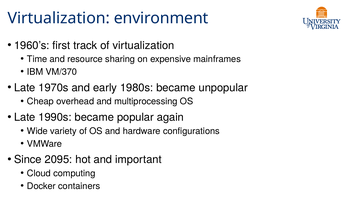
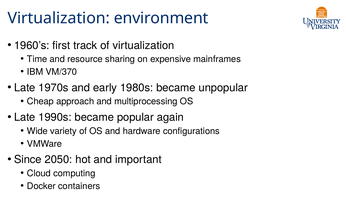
overhead: overhead -> approach
2095: 2095 -> 2050
